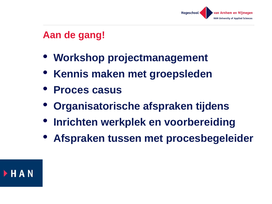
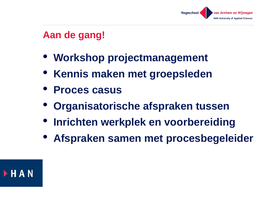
tijdens: tijdens -> tussen
tussen: tussen -> samen
